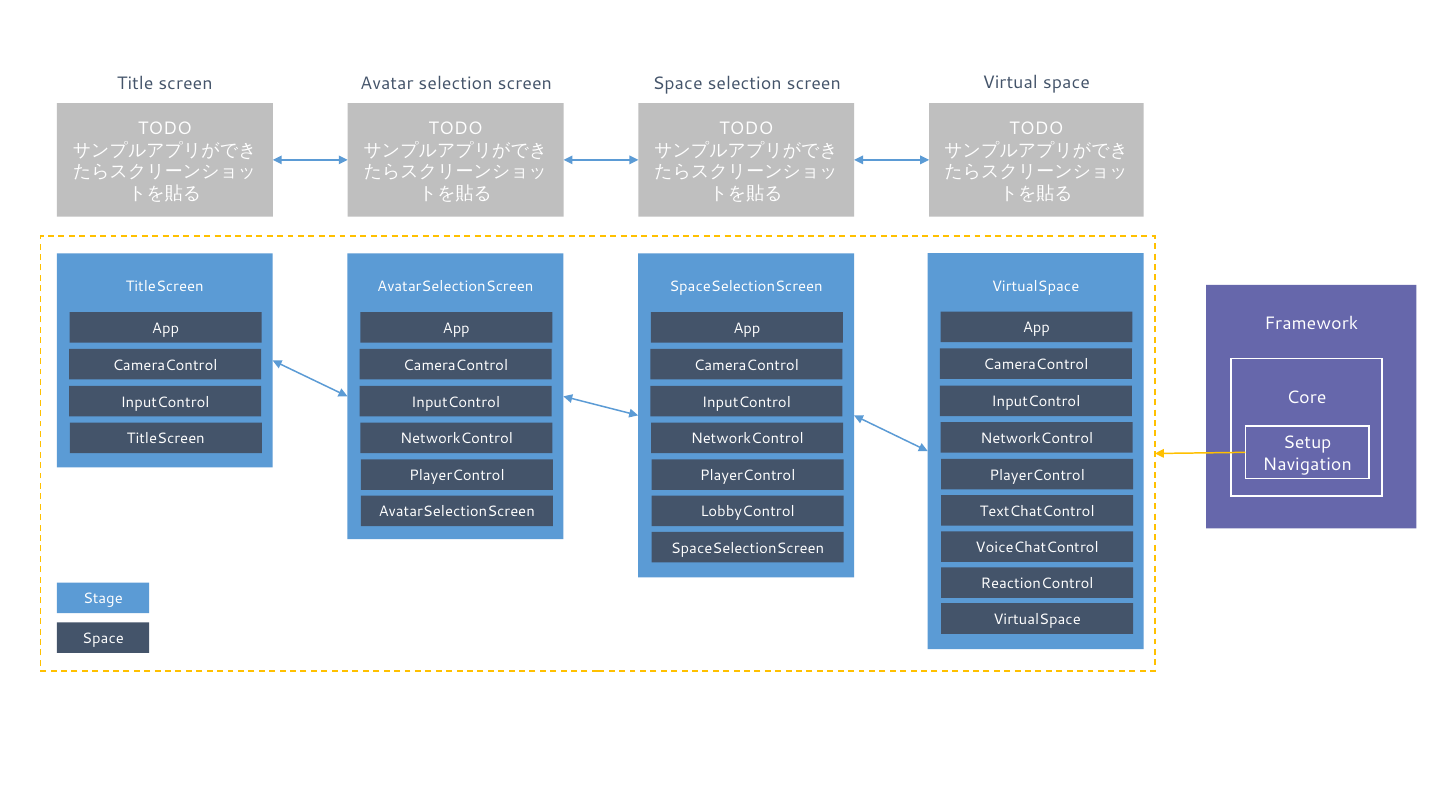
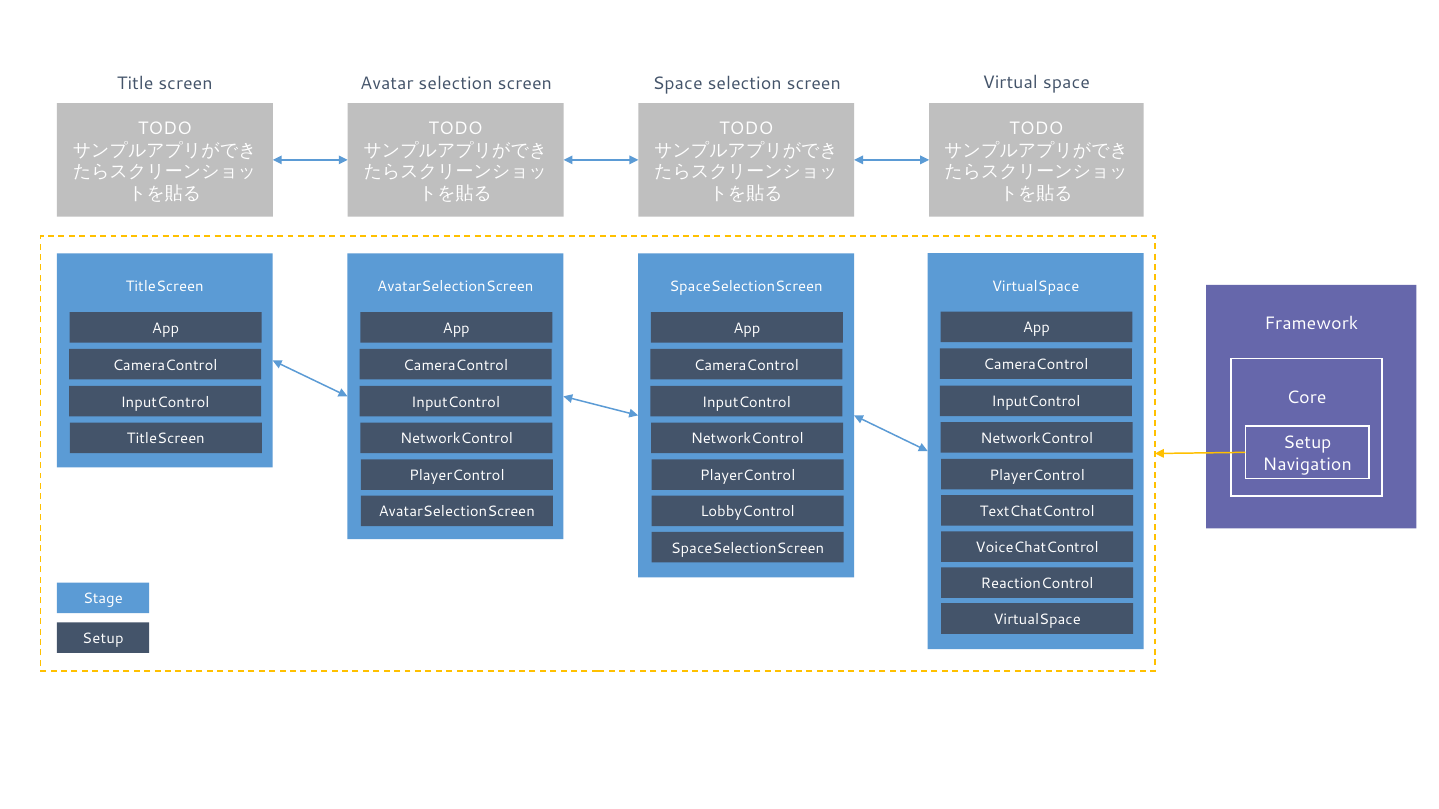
Space at (103, 639): Space -> Setup
